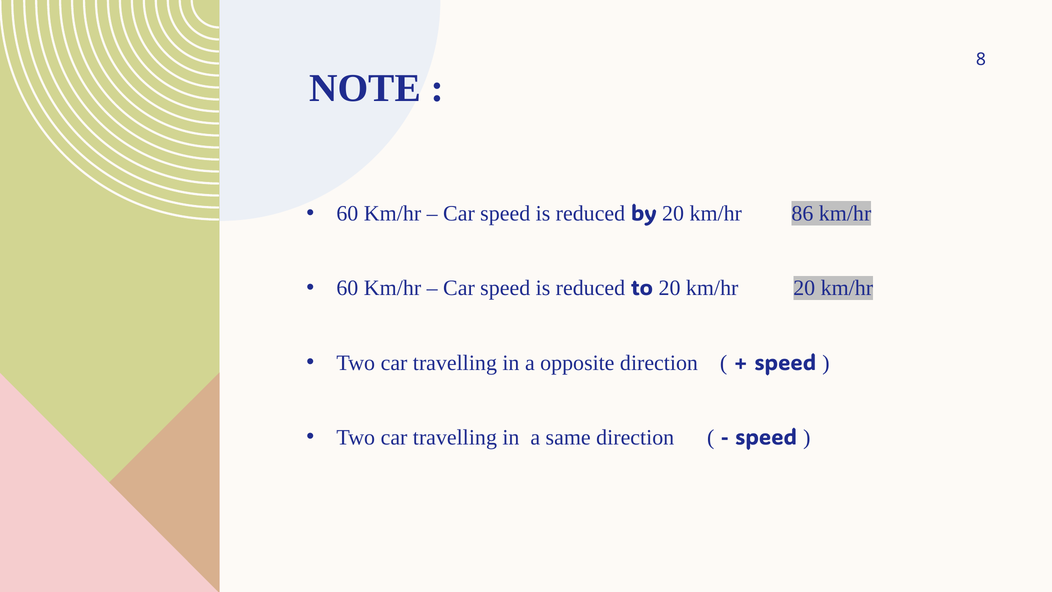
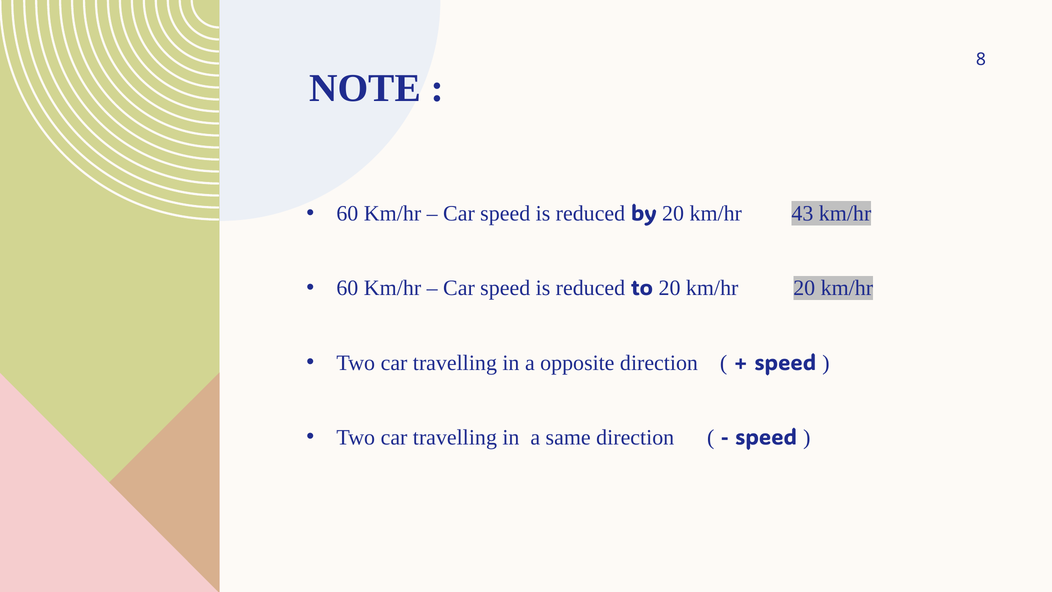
86: 86 -> 43
